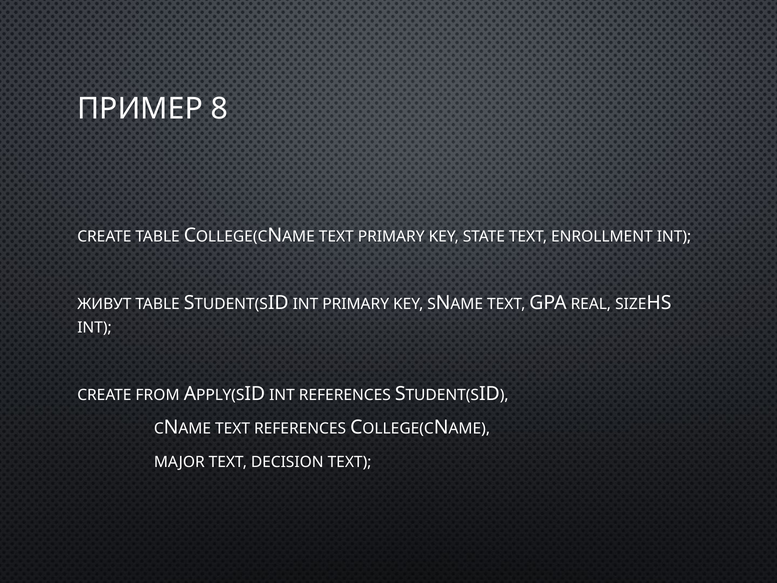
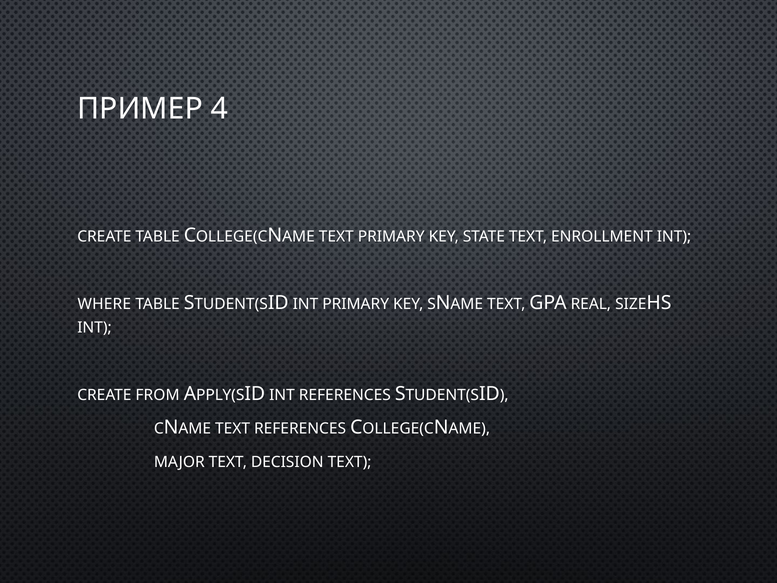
8: 8 -> 4
ЖИВУТ: ЖИВУТ -> WHERE
